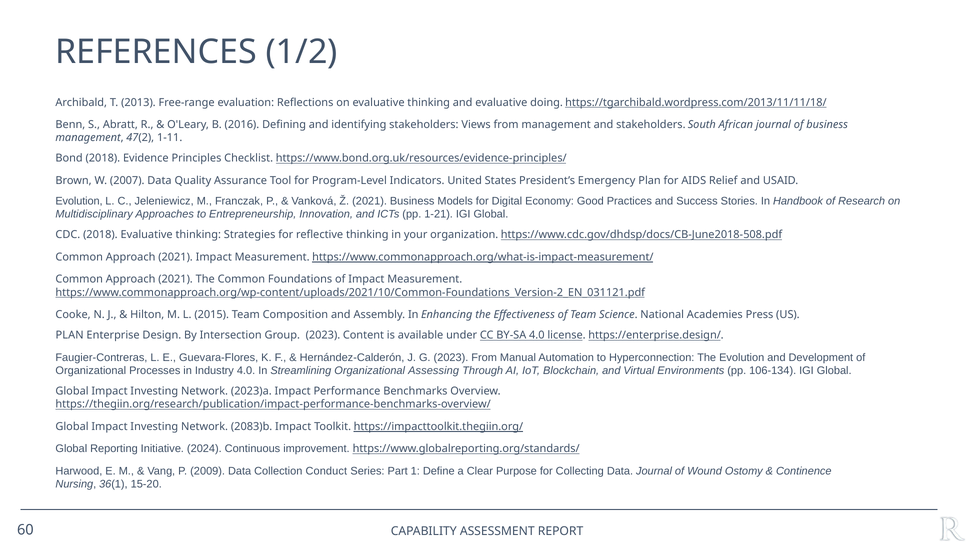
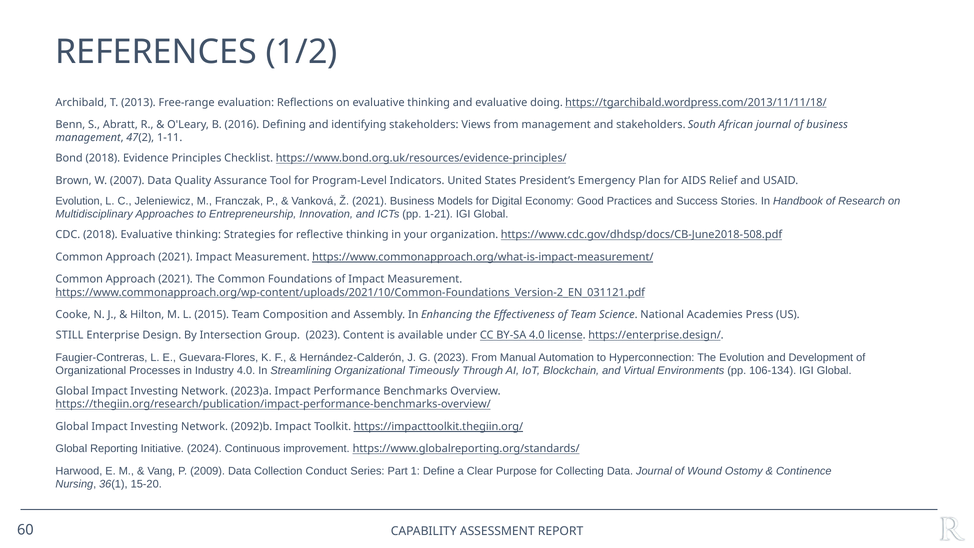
PLAN at (70, 335): PLAN -> STILL
Assessing: Assessing -> Timeously
2083)b: 2083)b -> 2092)b
